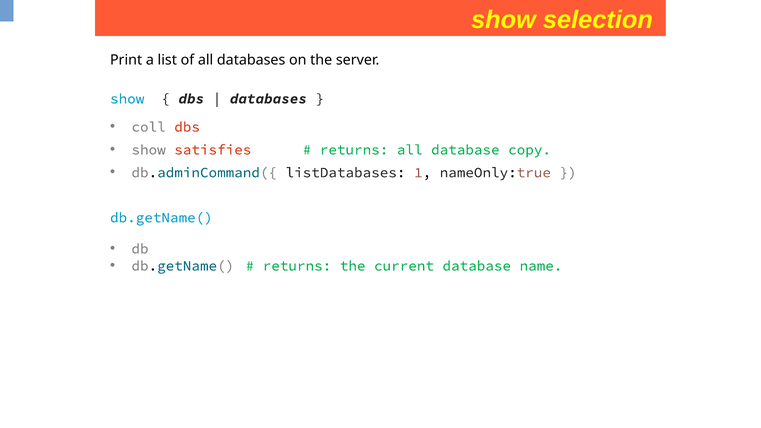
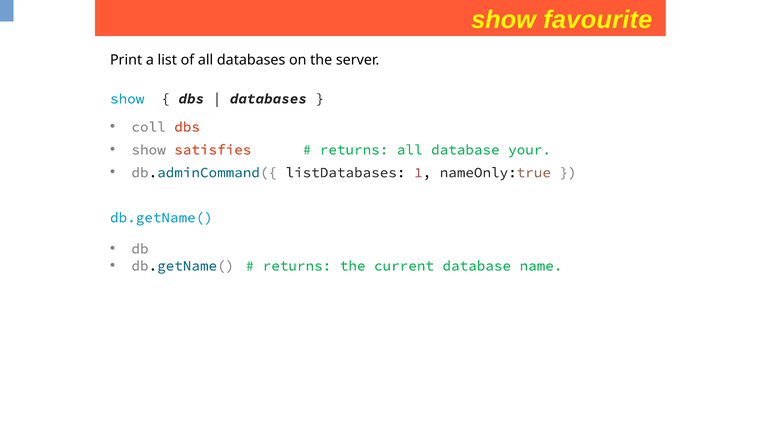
selection: selection -> favourite
copy: copy -> your
